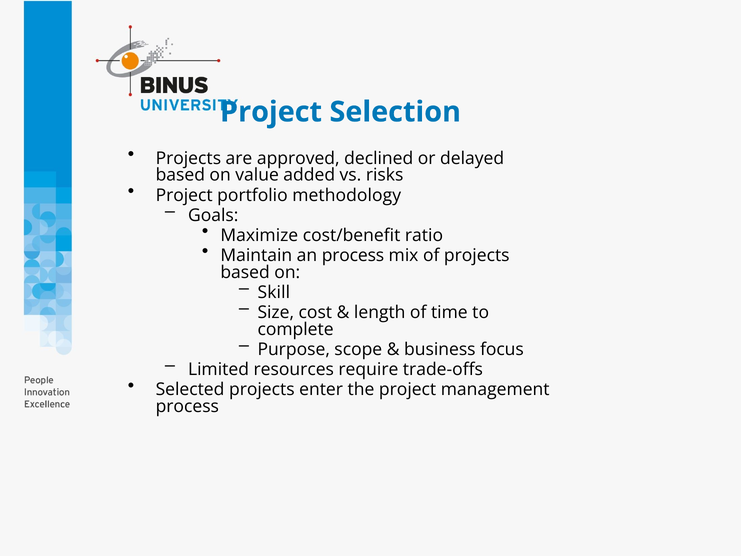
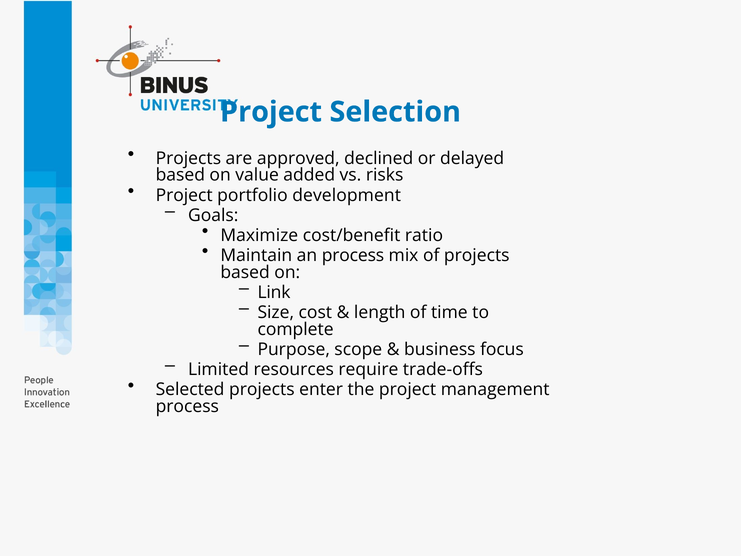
methodology: methodology -> development
Skill: Skill -> Link
